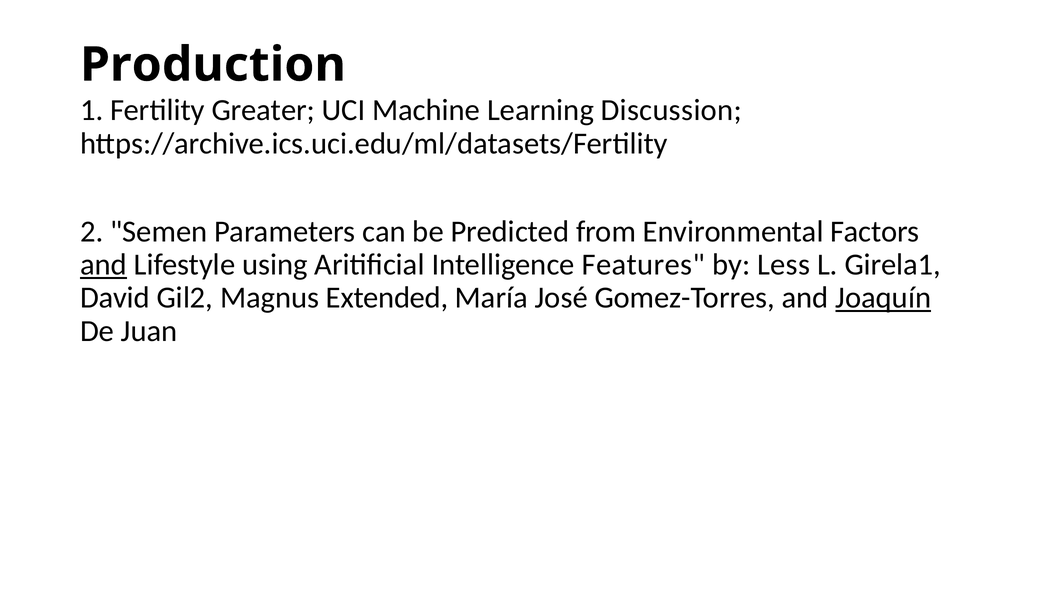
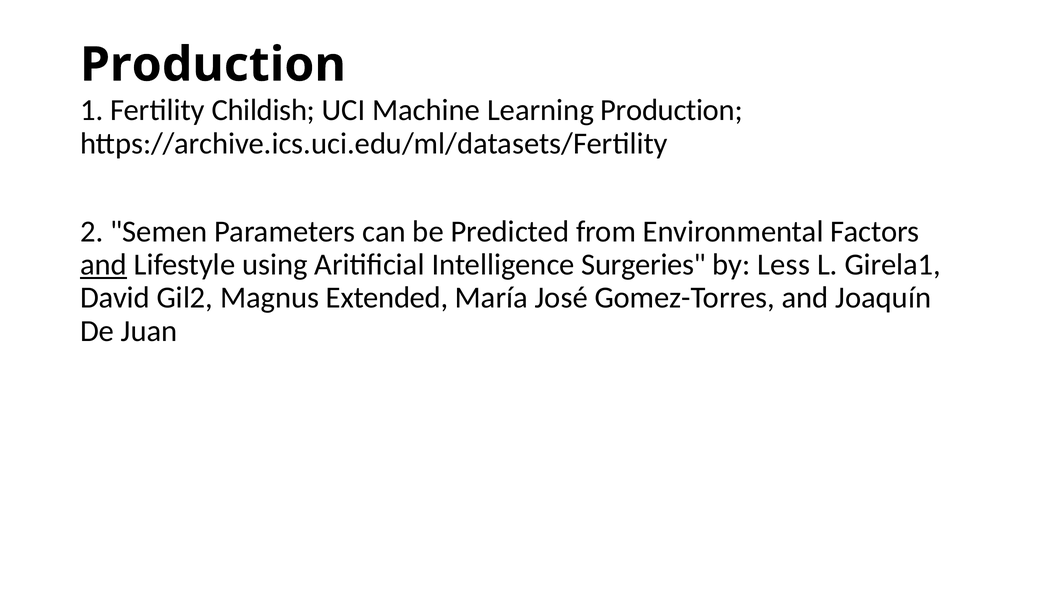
Greater: Greater -> Childish
Learning Discussion: Discussion -> Production
Features: Features -> Surgeries
Joaquín underline: present -> none
